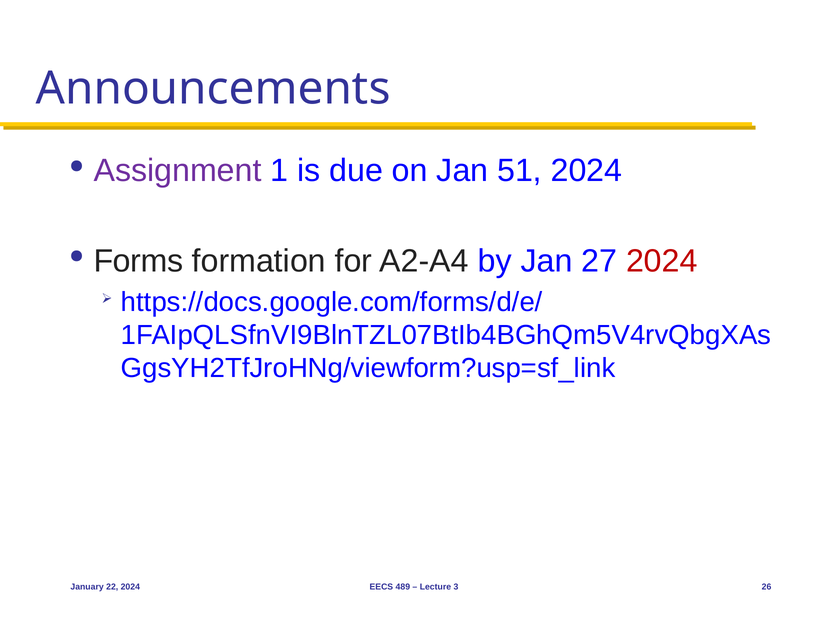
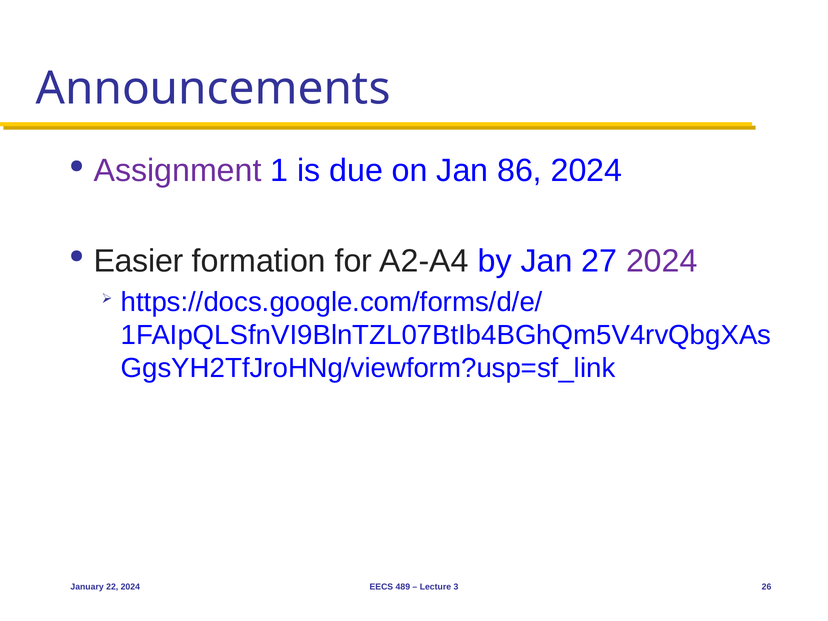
51: 51 -> 86
Forms: Forms -> Easier
2024 at (662, 261) colour: red -> purple
